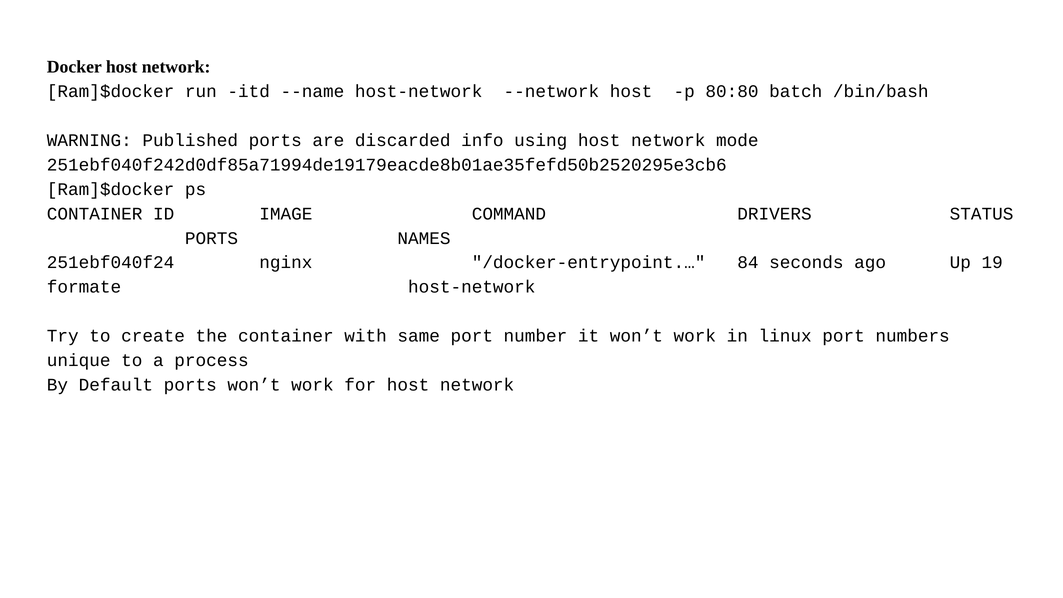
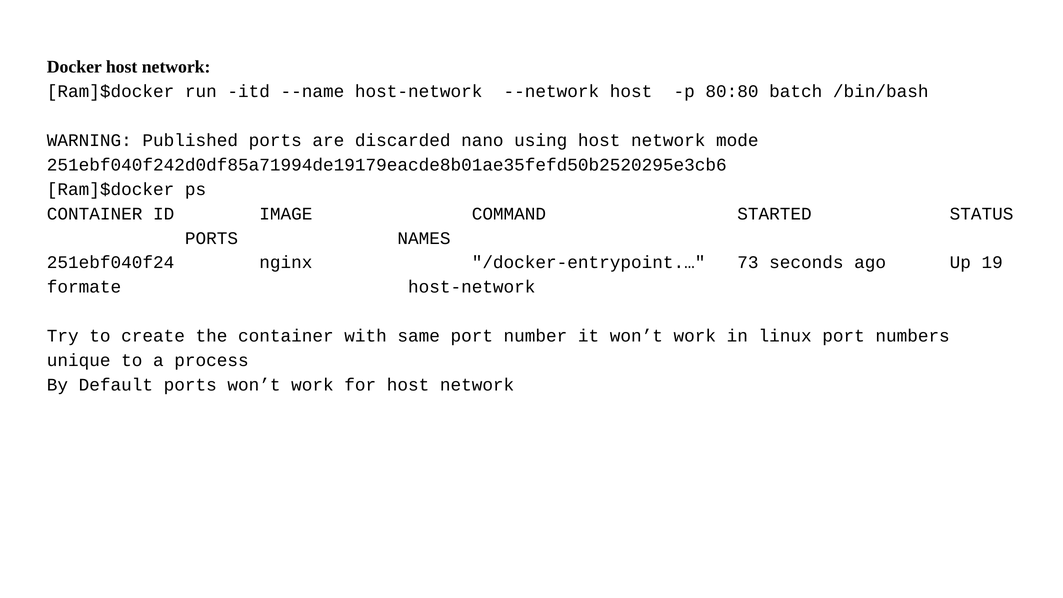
info: info -> nano
DRIVERS: DRIVERS -> STARTED
84: 84 -> 73
